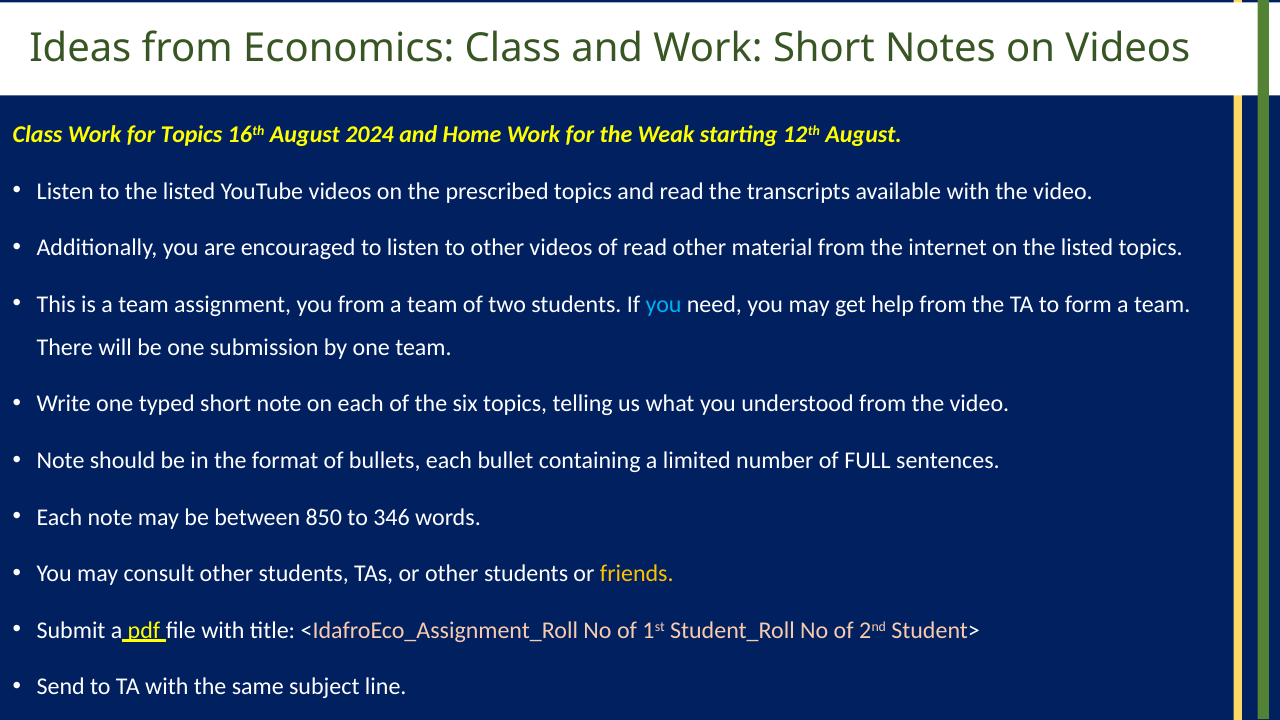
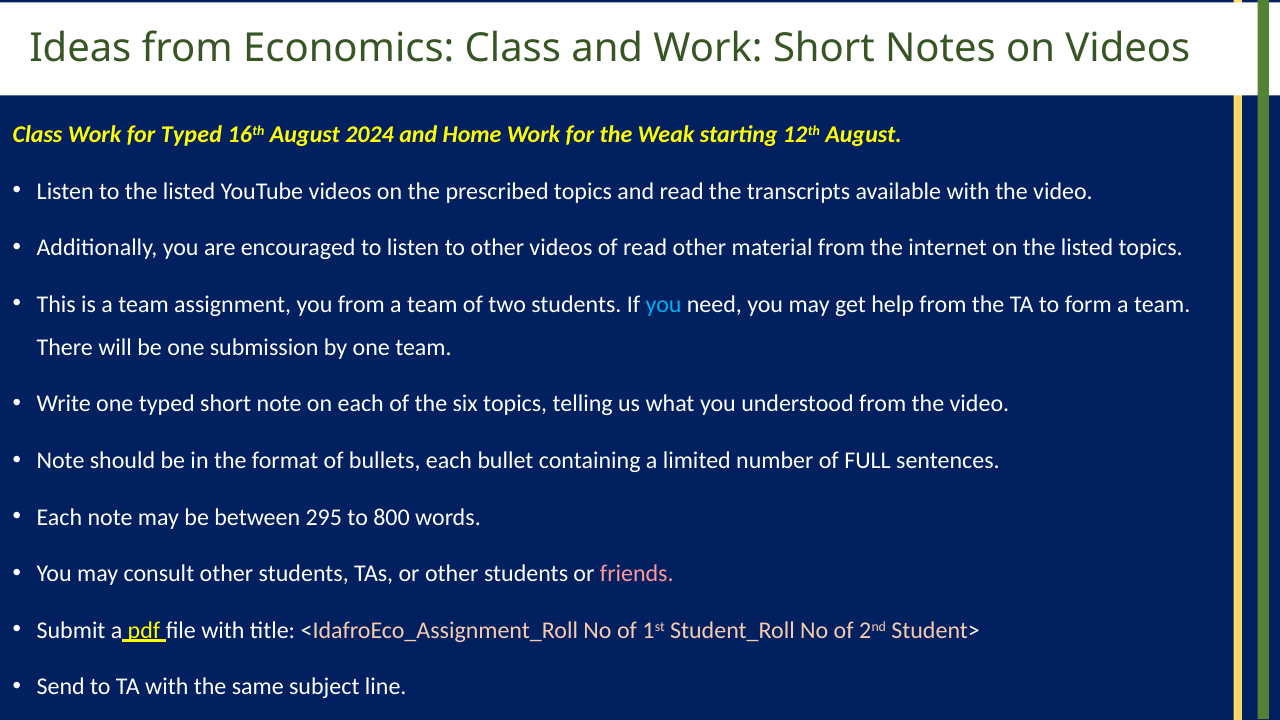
for Topics: Topics -> Typed
850: 850 -> 295
346: 346 -> 800
friends colour: yellow -> pink
